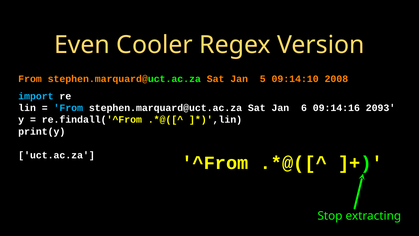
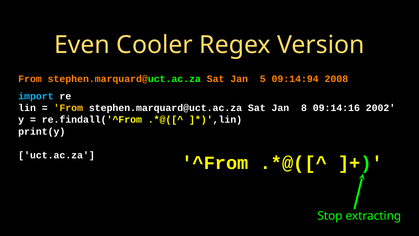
09:14:10: 09:14:10 -> 09:14:94
From at (68, 108) colour: light blue -> yellow
6: 6 -> 8
2093: 2093 -> 2002
